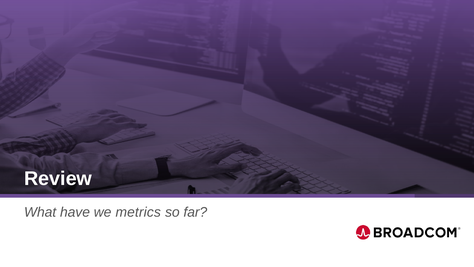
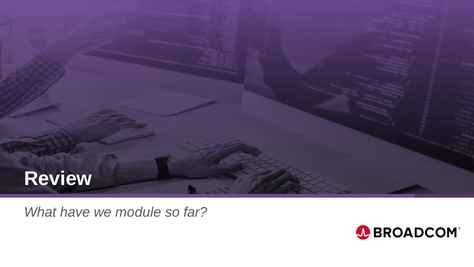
metrics: metrics -> module
